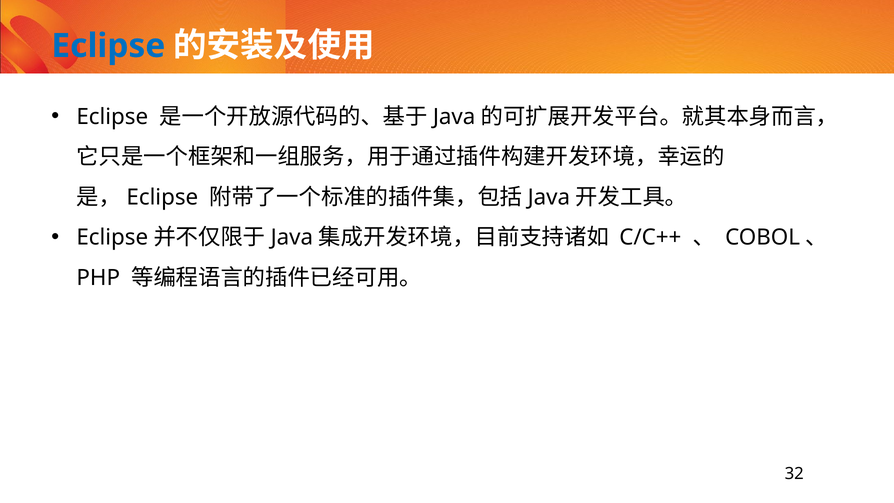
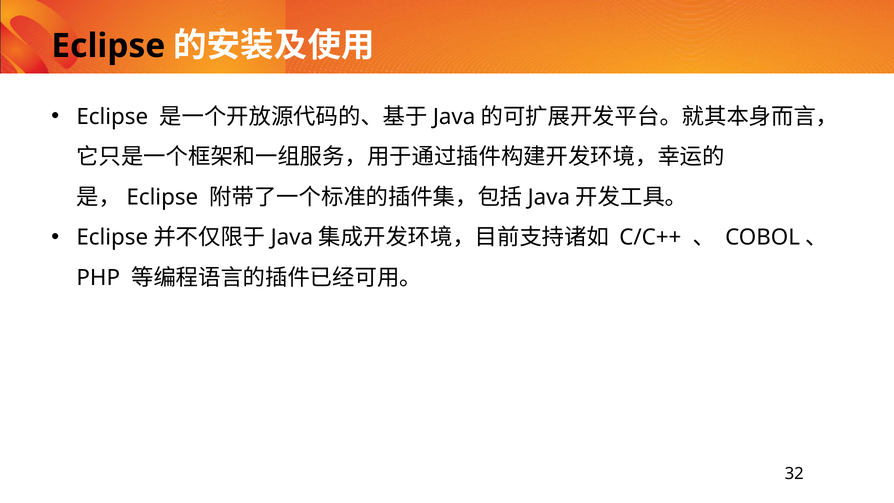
Eclipse at (108, 46) colour: blue -> black
